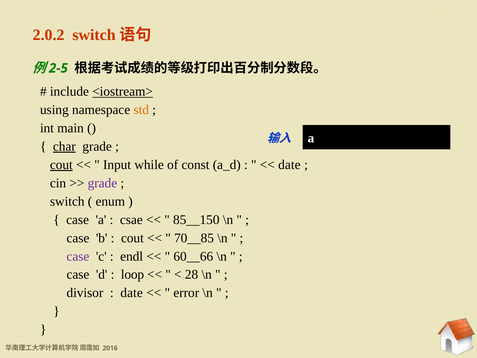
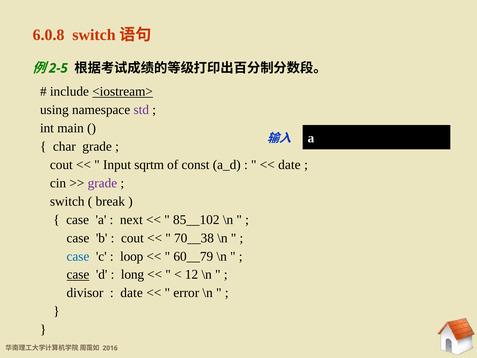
2.0.2: 2.0.2 -> 6.0.8
std colour: orange -> purple
char underline: present -> none
cout at (61, 165) underline: present -> none
while: while -> sqrtm
enum: enum -> break
csae: csae -> next
85__150: 85__150 -> 85__102
70__85: 70__85 -> 70__38
case at (78, 256) colour: purple -> blue
endl: endl -> loop
60__66: 60__66 -> 60__79
case at (78, 274) underline: none -> present
loop: loop -> long
28: 28 -> 12
